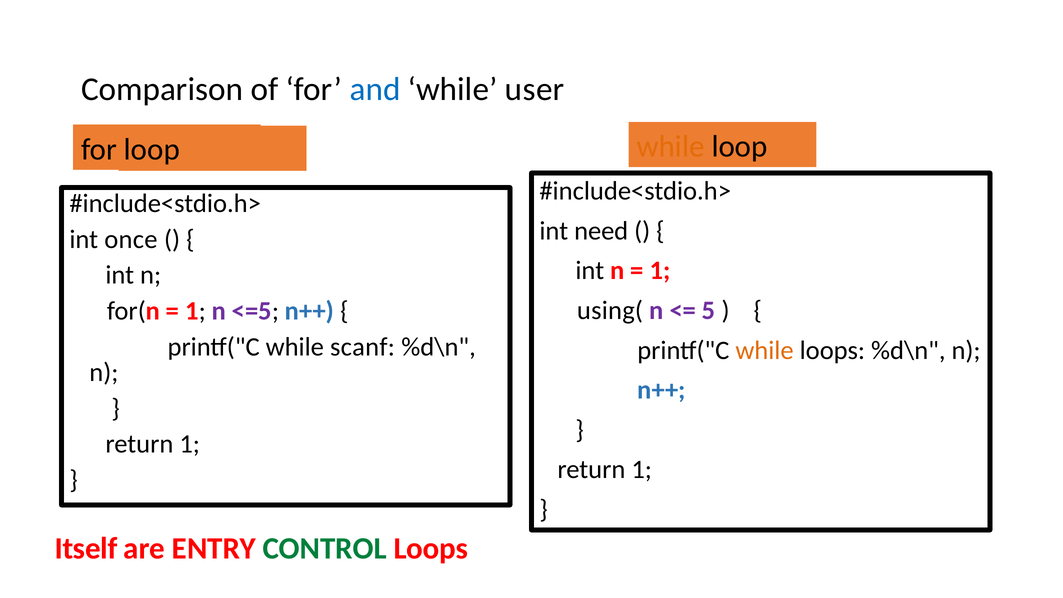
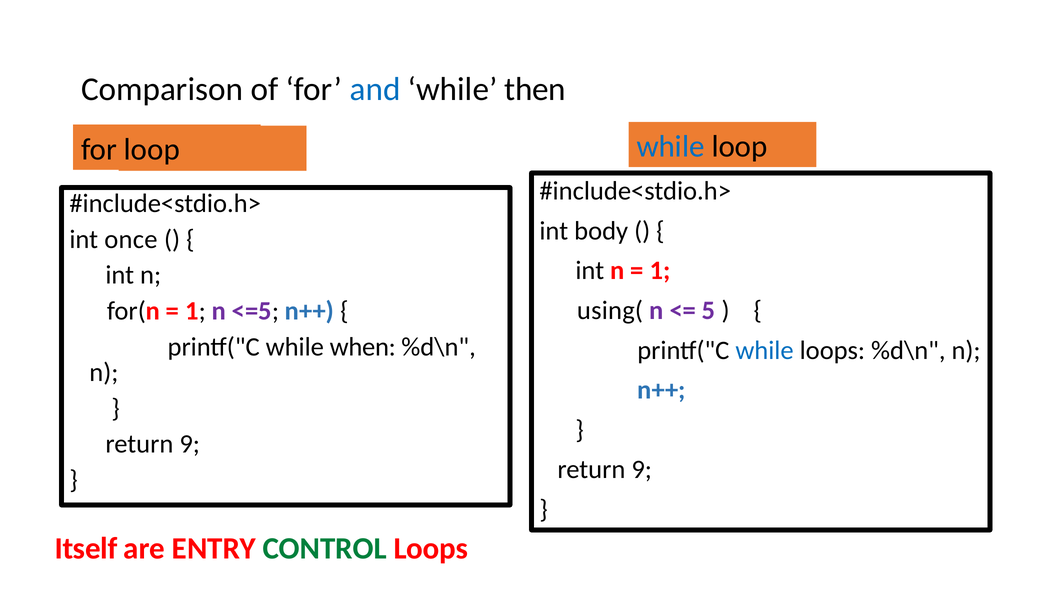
user: user -> then
while at (671, 147) colour: orange -> blue
need: need -> body
scanf: scanf -> when
while at (765, 350) colour: orange -> blue
1 at (190, 444): 1 -> 9
1 at (642, 470): 1 -> 9
